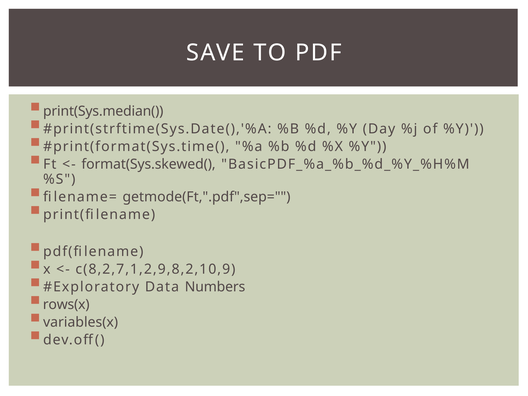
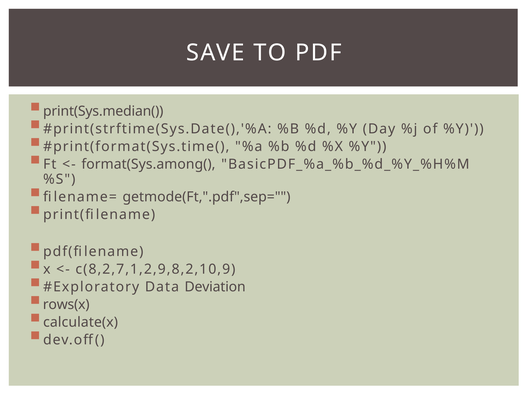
format(Sys.skewed(: format(Sys.skewed( -> format(Sys.among(
Numbers: Numbers -> Deviation
variables(x: variables(x -> calculate(x
